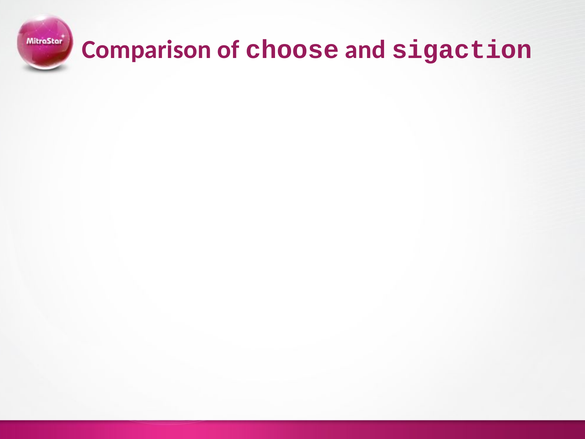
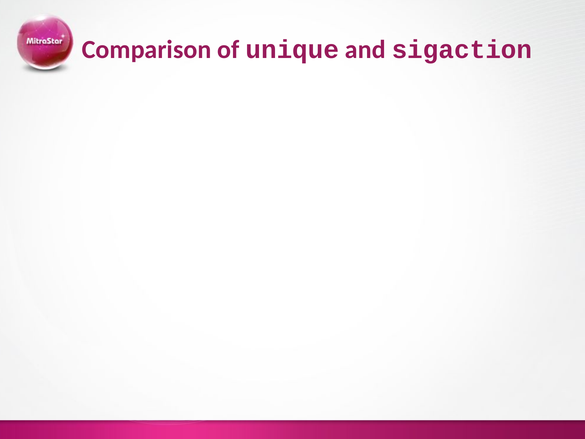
choose: choose -> unique
